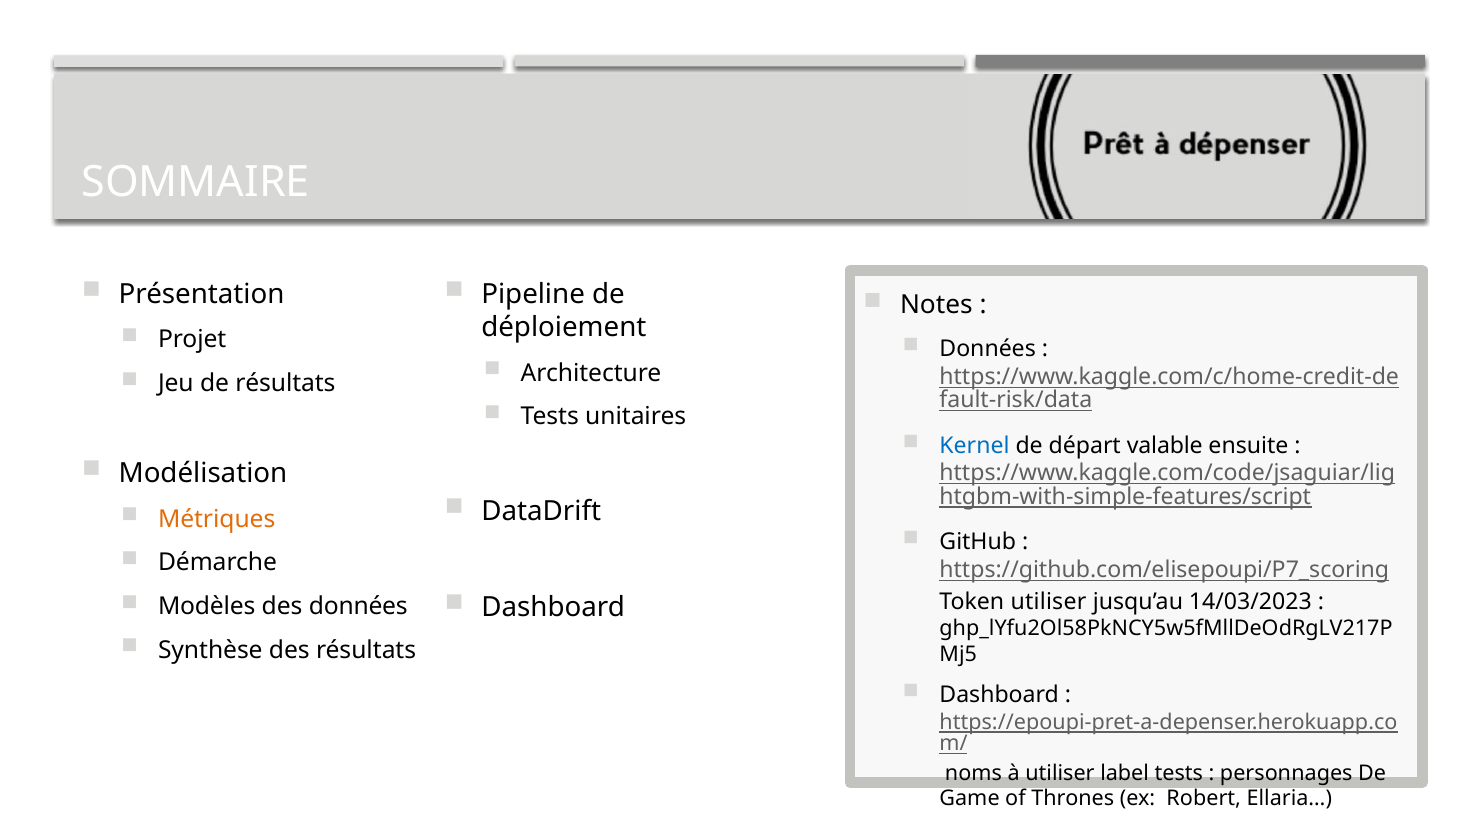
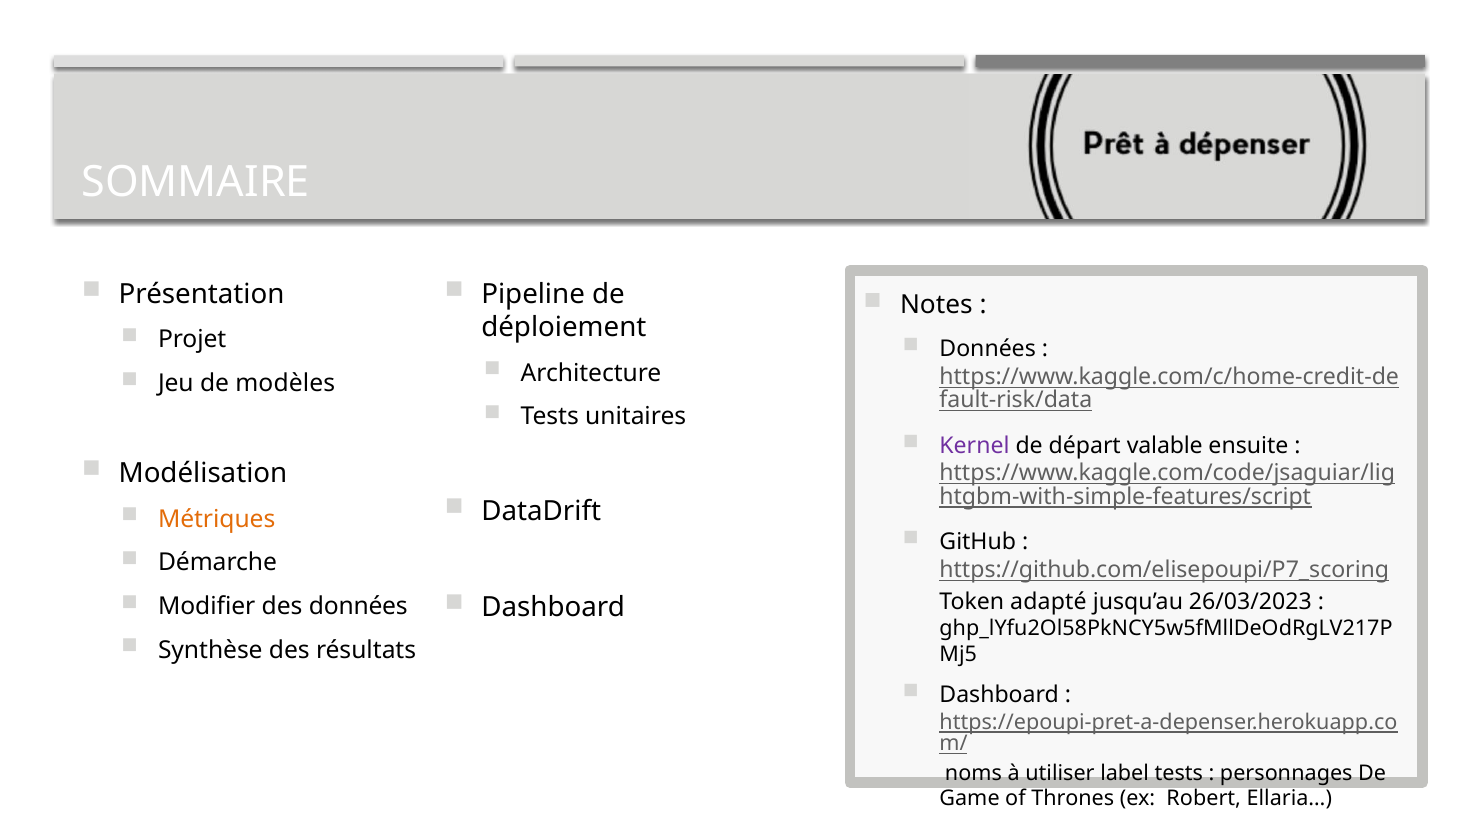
de résultats: résultats -> modèles
Kernel colour: blue -> purple
Modèles: Modèles -> Modifier
Token utiliser: utiliser -> adapté
14/03/2023: 14/03/2023 -> 26/03/2023
